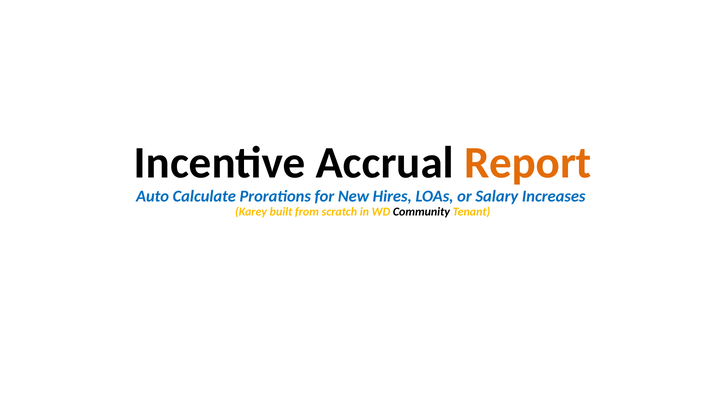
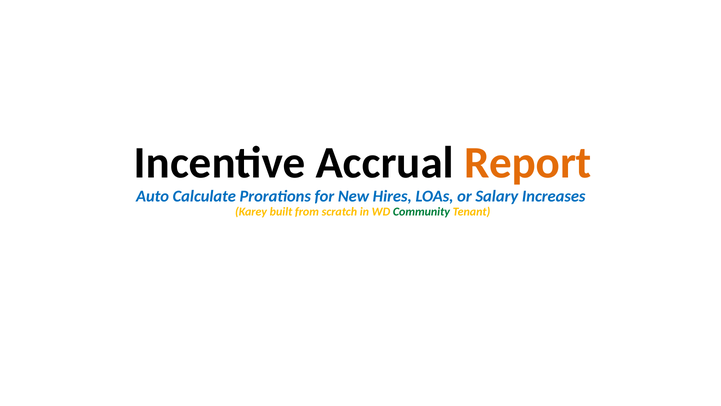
Community colour: black -> green
